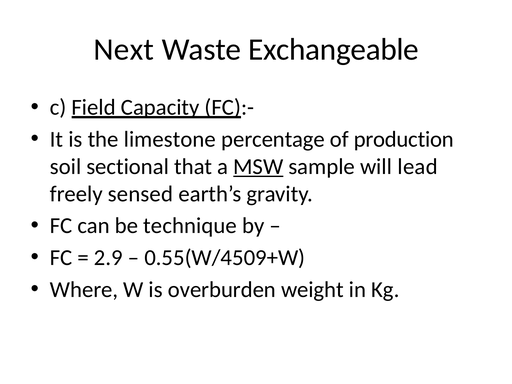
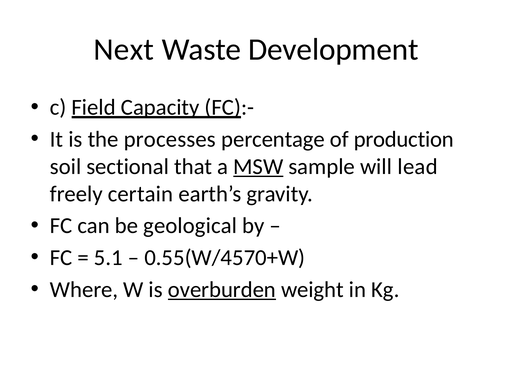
Exchangeable: Exchangeable -> Development
limestone: limestone -> processes
sensed: sensed -> certain
technique: technique -> geological
2.9: 2.9 -> 5.1
0.55(W/4509+W: 0.55(W/4509+W -> 0.55(W/4570+W
overburden underline: none -> present
